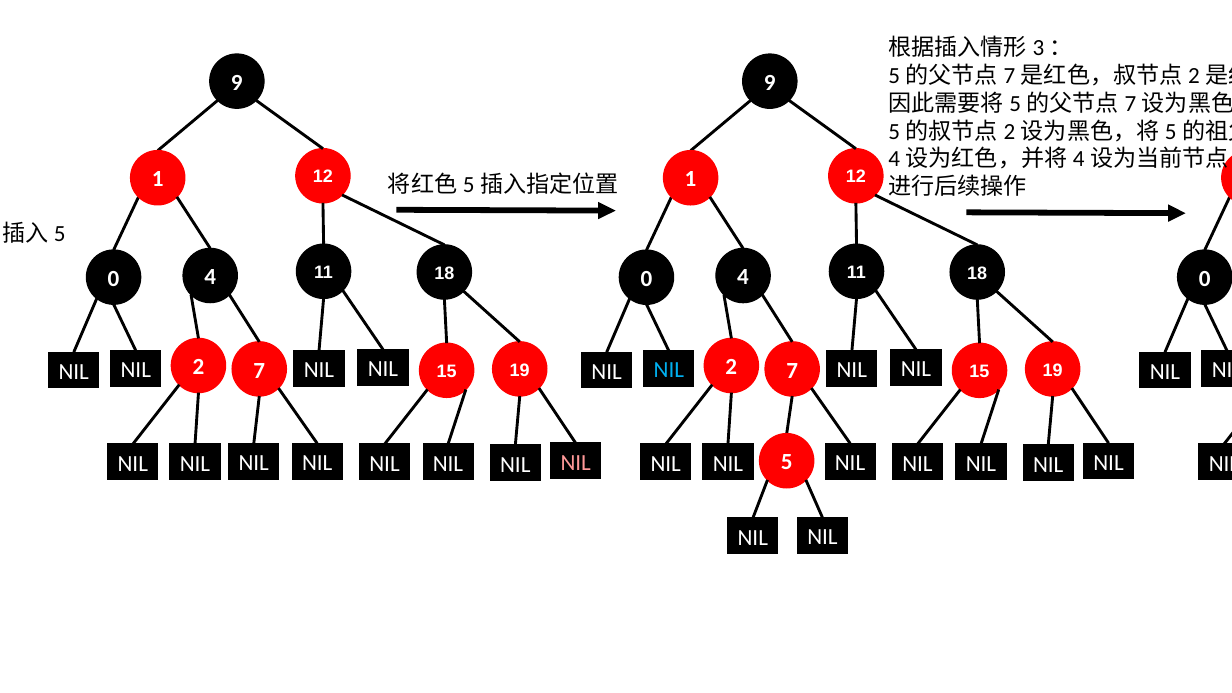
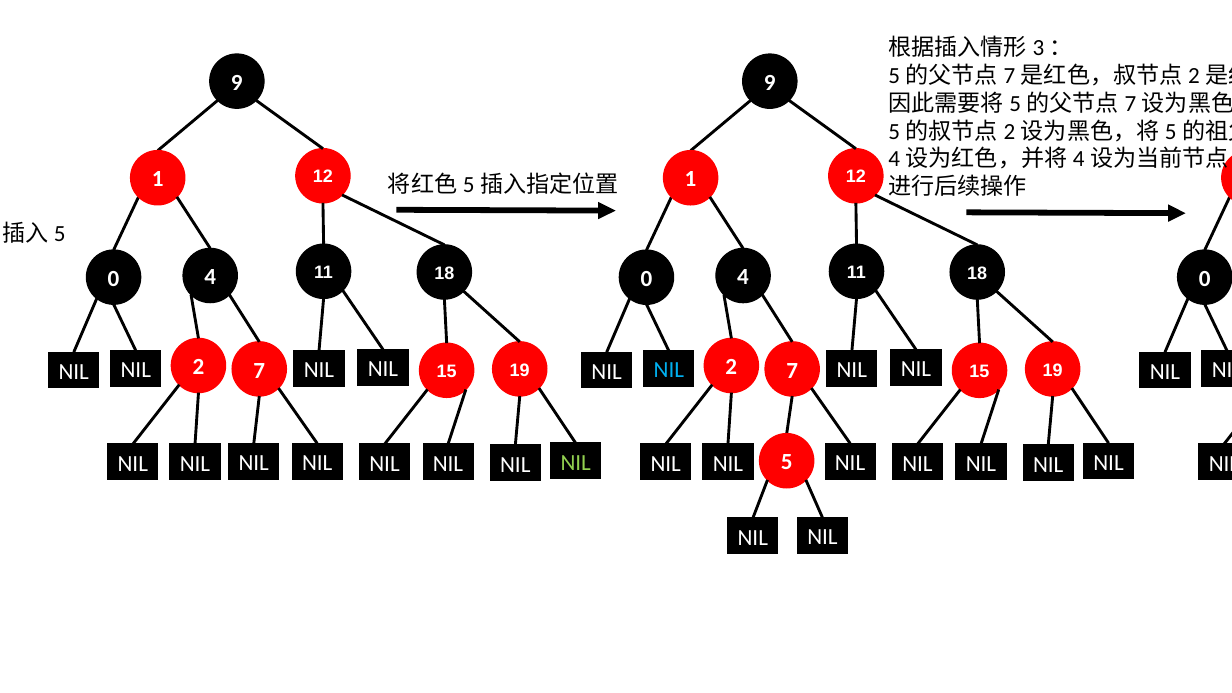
NIL at (576, 463) colour: pink -> light green
